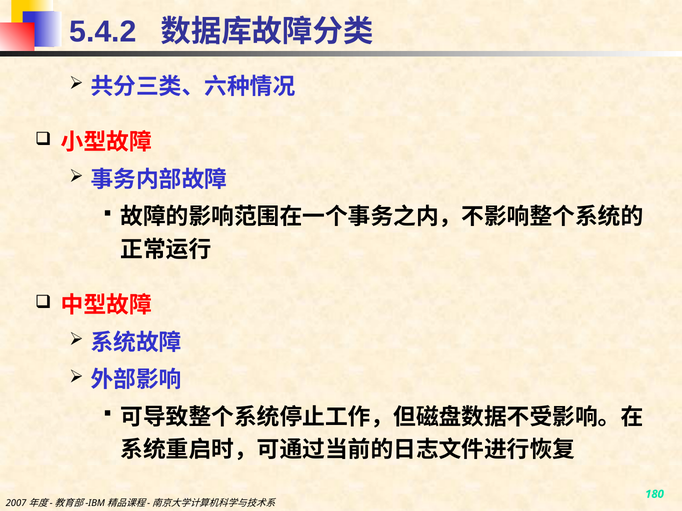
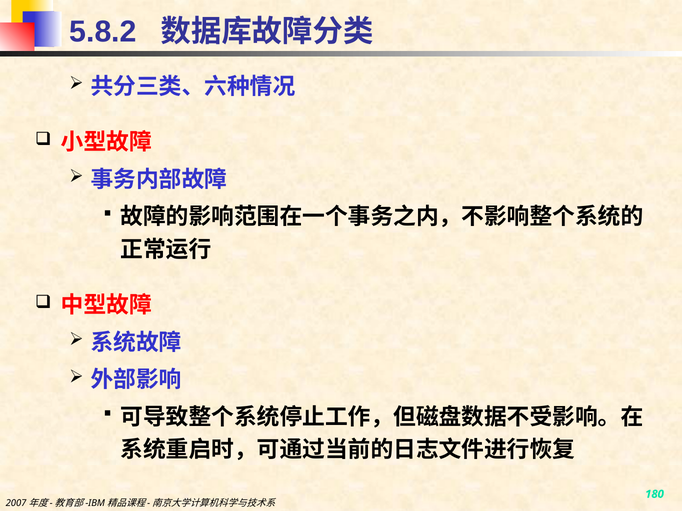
5.4.2: 5.4.2 -> 5.8.2
